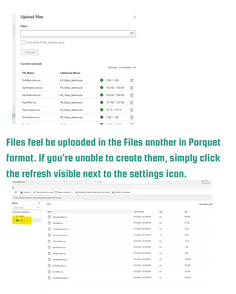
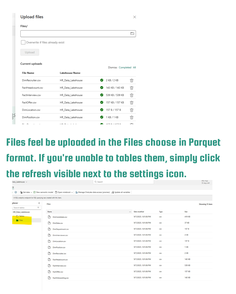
another: another -> choose
create: create -> tables
